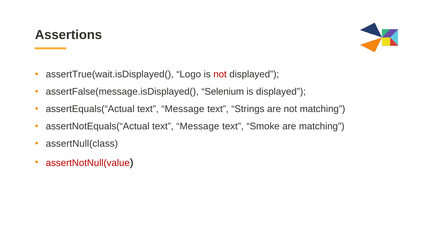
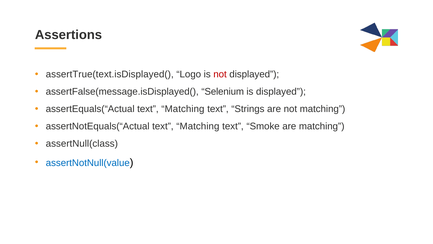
assertTrue(wait.isDisplayed(: assertTrue(wait.isDisplayed( -> assertTrue(text.isDisplayed(
assertEquals(“Actual text Message: Message -> Matching
assertNotEquals(“Actual text Message: Message -> Matching
assertNotNull(value colour: red -> blue
